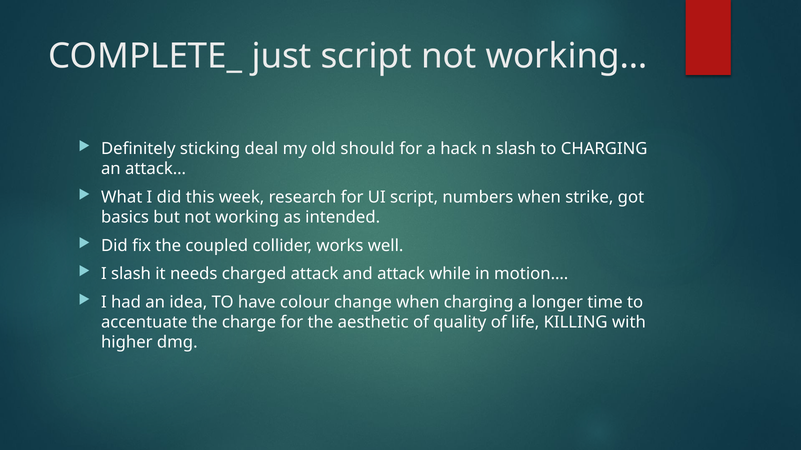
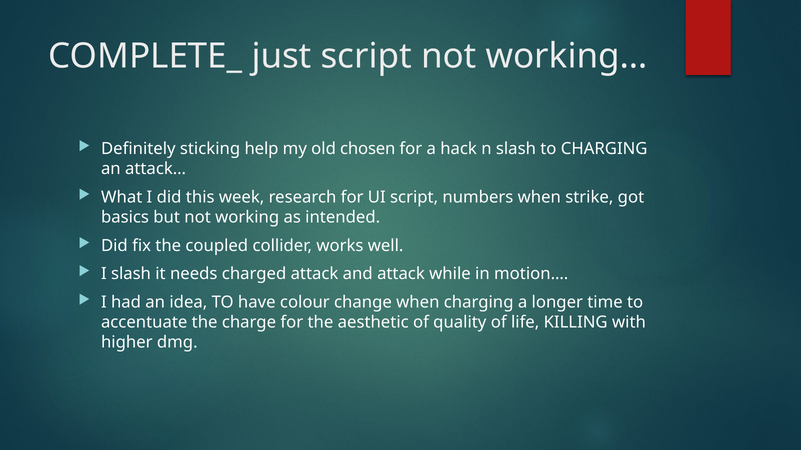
deal: deal -> help
should: should -> chosen
